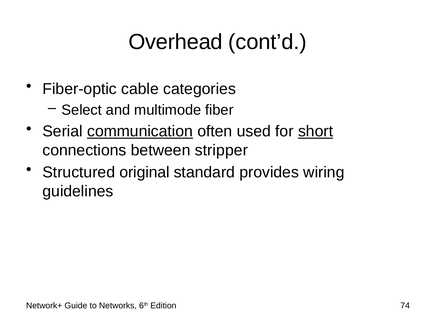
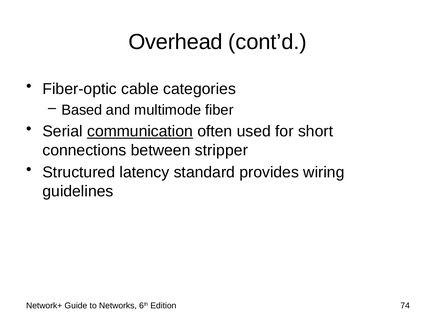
Select: Select -> Based
short underline: present -> none
original: original -> latency
